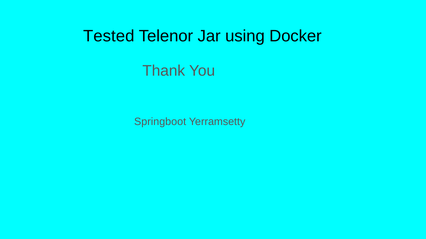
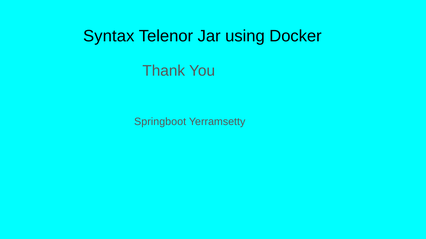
Tested: Tested -> Syntax
